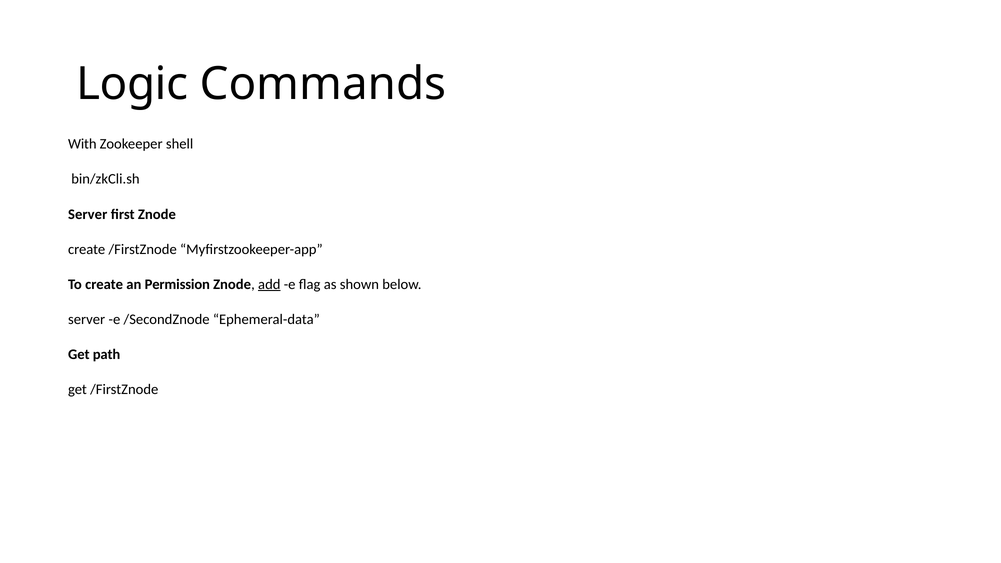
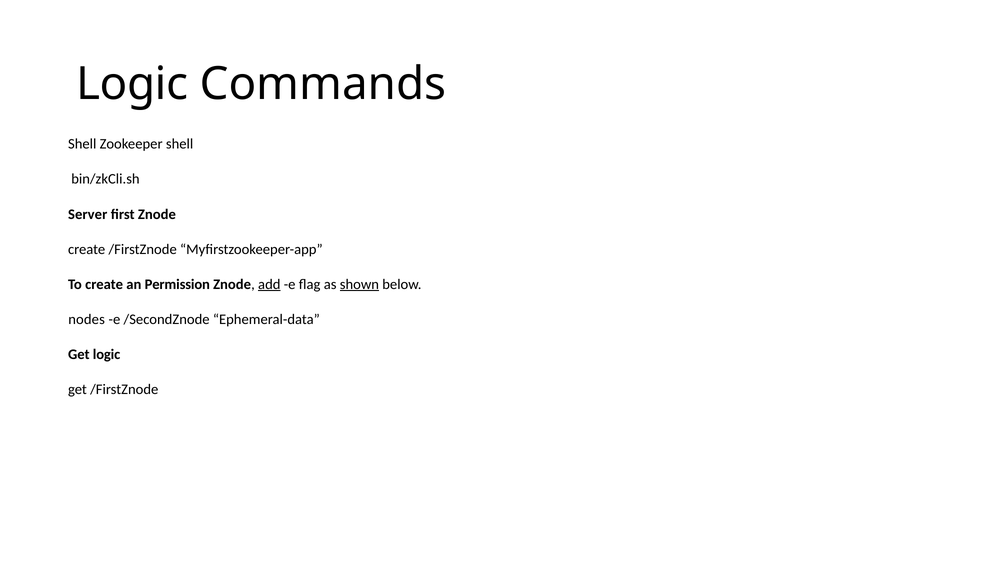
With at (82, 144): With -> Shell
shown underline: none -> present
server at (87, 319): server -> nodes
Get path: path -> logic
